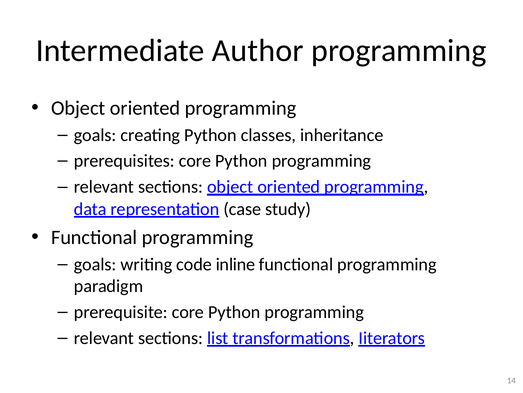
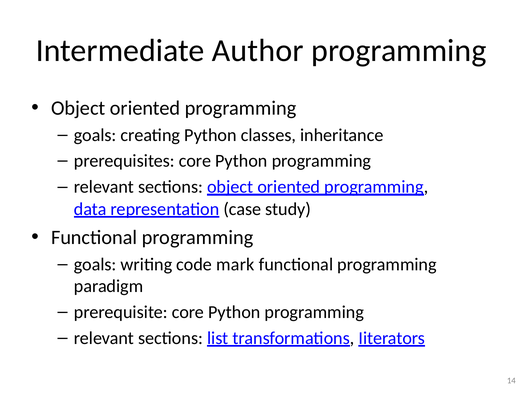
inline: inline -> mark
